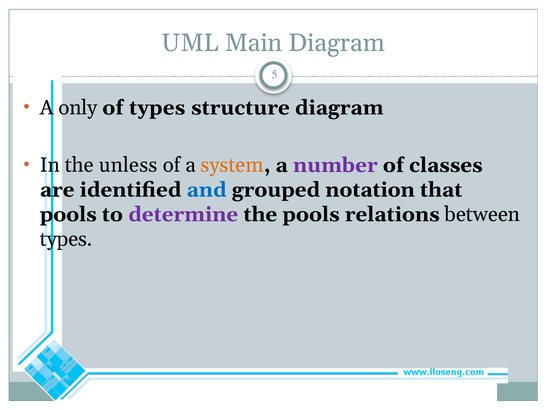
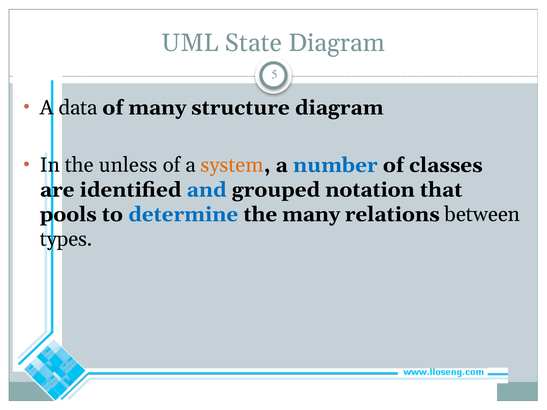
Main: Main -> State
only: only -> data
of types: types -> many
number colour: purple -> blue
determine colour: purple -> blue
the pools: pools -> many
